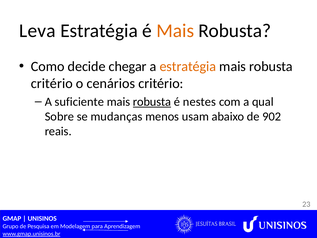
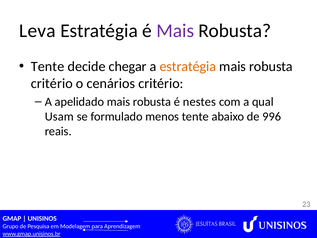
Mais at (175, 31) colour: orange -> purple
Como at (48, 67): Como -> Tente
suficiente: suficiente -> apelidado
robusta at (152, 102) underline: present -> none
Sobre: Sobre -> Usam
mudanças: mudanças -> formulado
menos usam: usam -> tente
902: 902 -> 996
